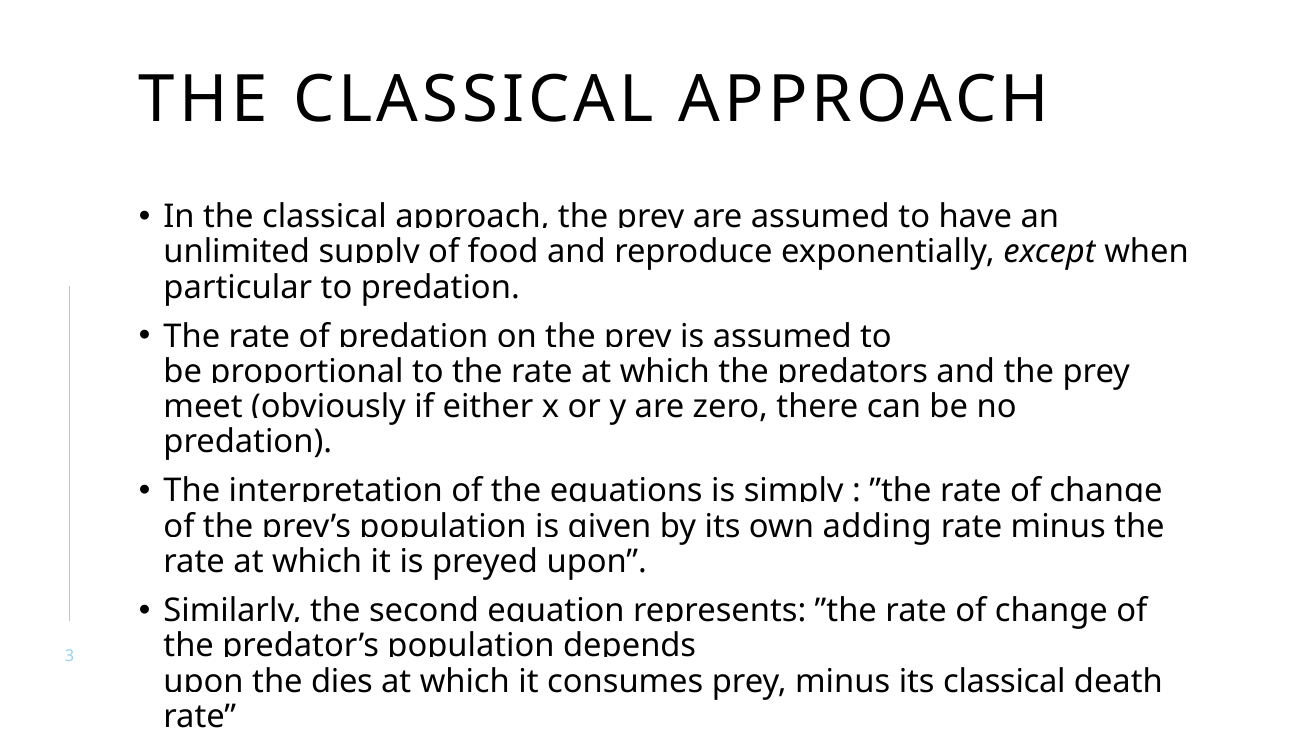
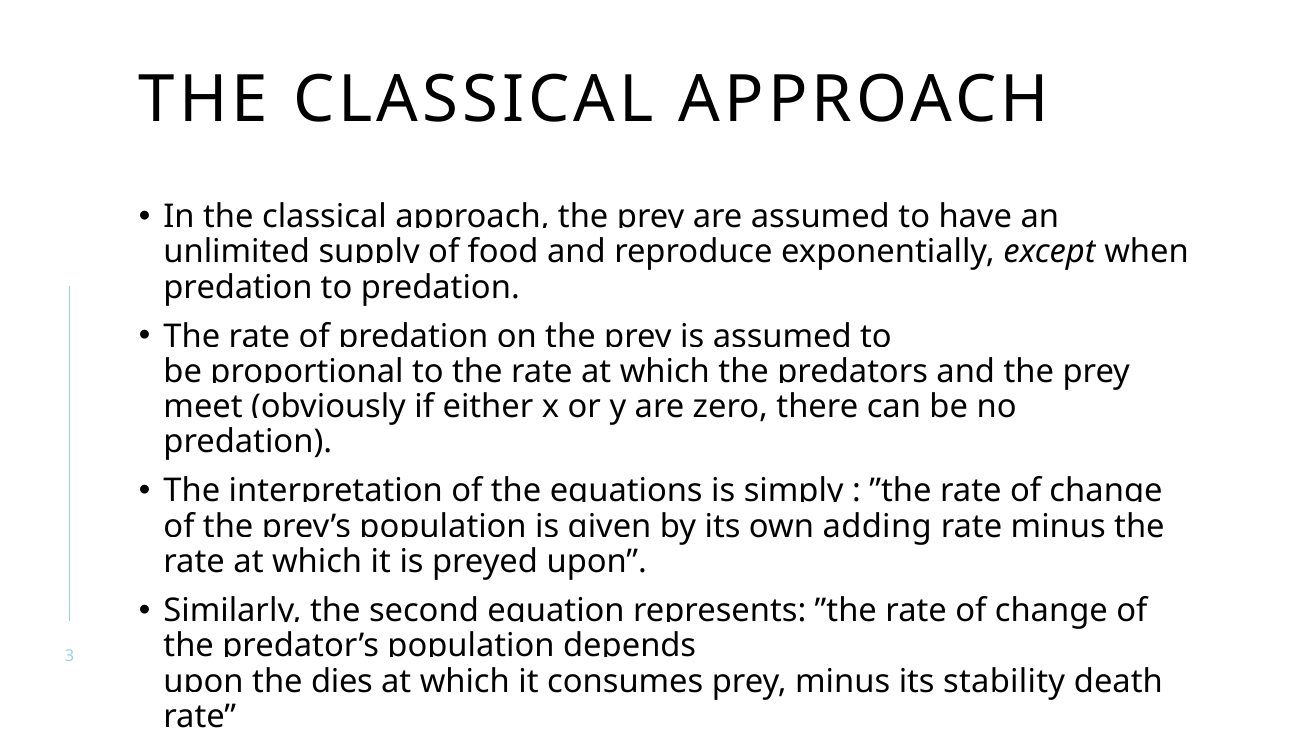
particular at (238, 287): particular -> predation
its classical: classical -> stability
